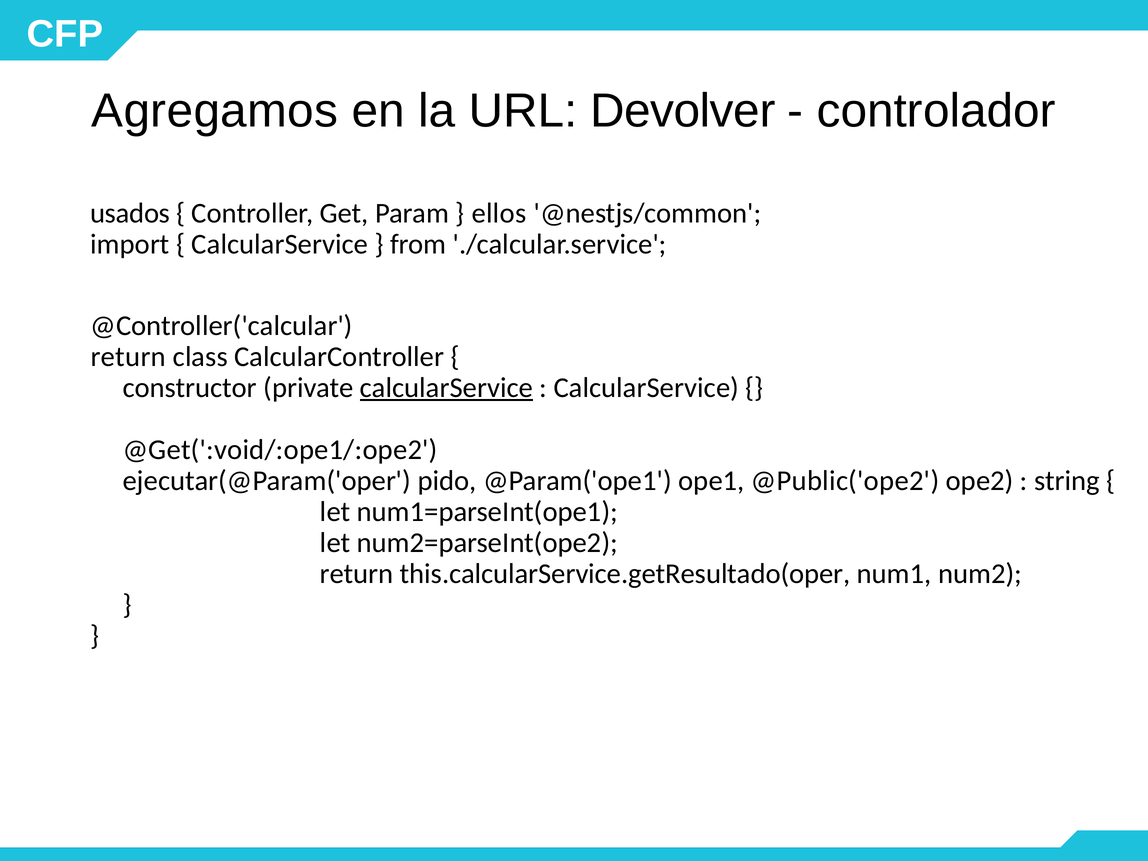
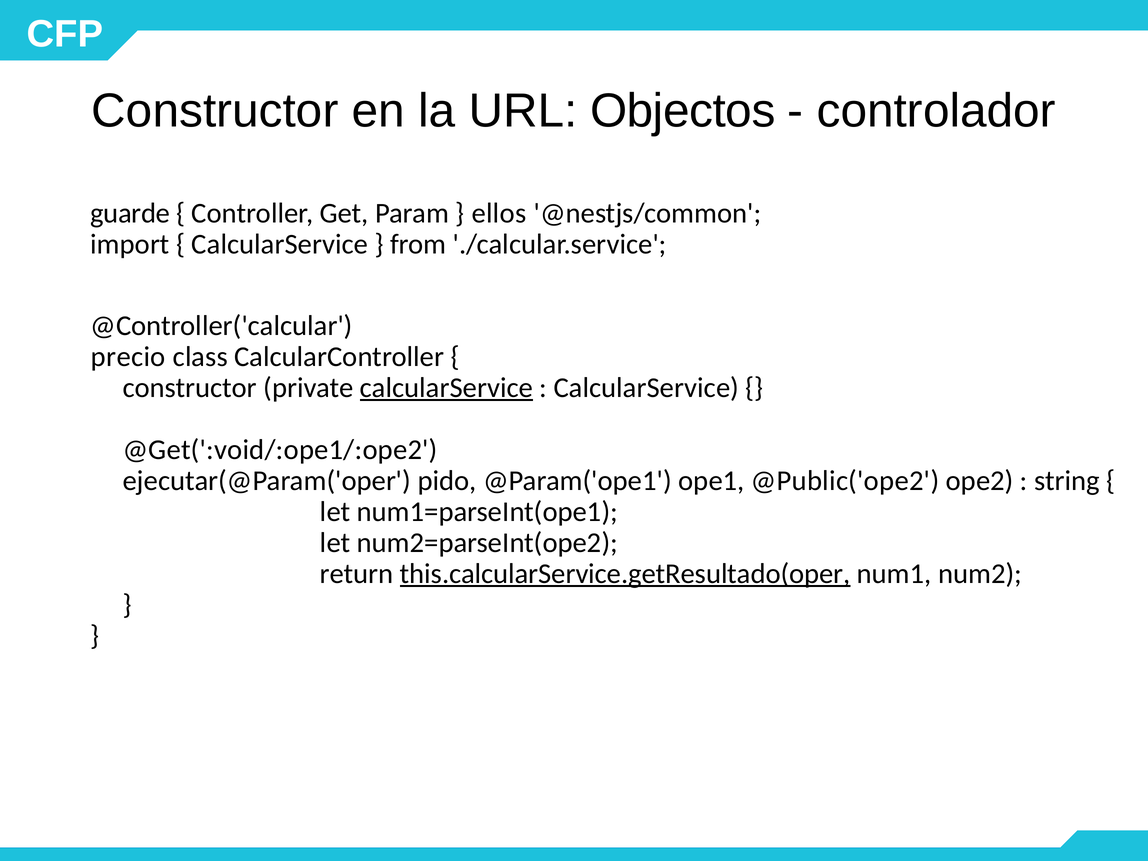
Agregamos at (215, 111): Agregamos -> Constructor
Devolver: Devolver -> Objectos
usados: usados -> guarde
return at (128, 357): return -> precio
this.calcularService.getResultado(oper underline: none -> present
